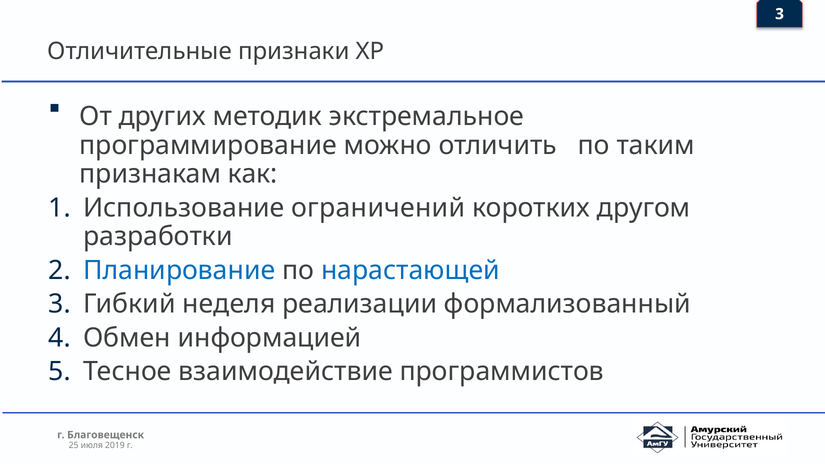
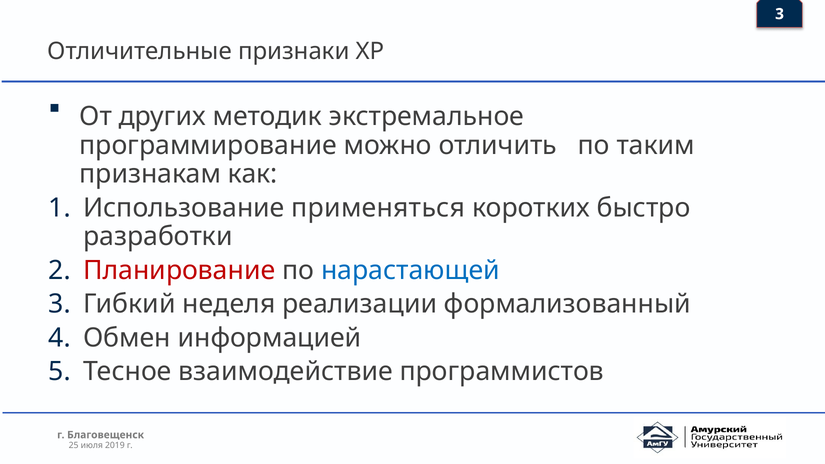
ограничений: ограничений -> применяться
другом: другом -> быстро
Планирование colour: blue -> red
